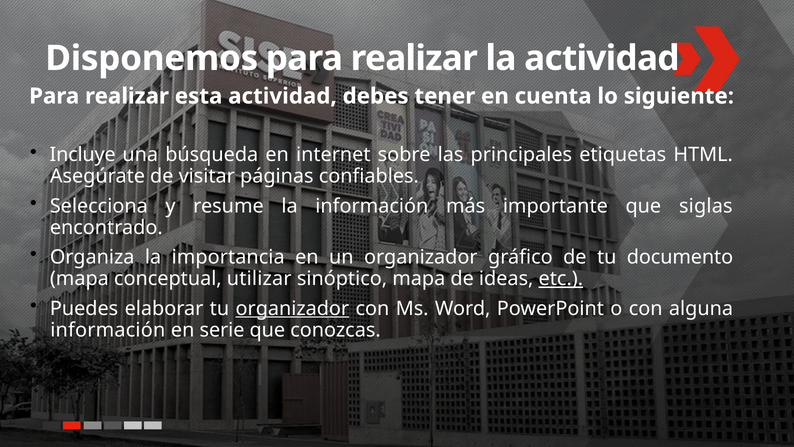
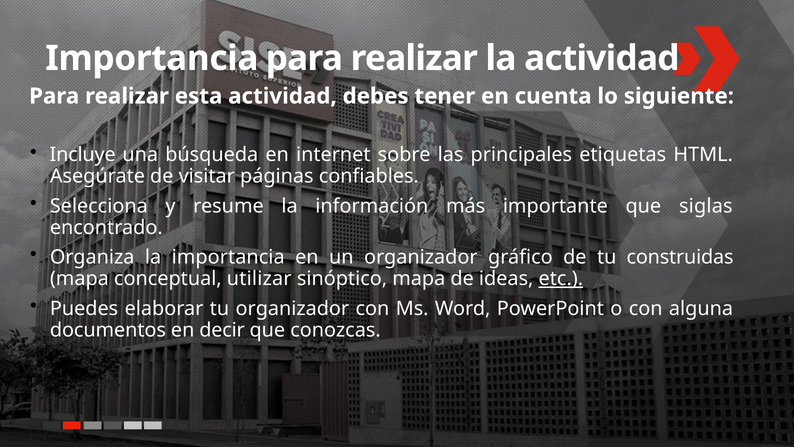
Disponemos at (152, 58): Disponemos -> Importancia
documento: documento -> construidas
organizador at (292, 308) underline: present -> none
información at (108, 330): información -> documentos
serie: serie -> decir
